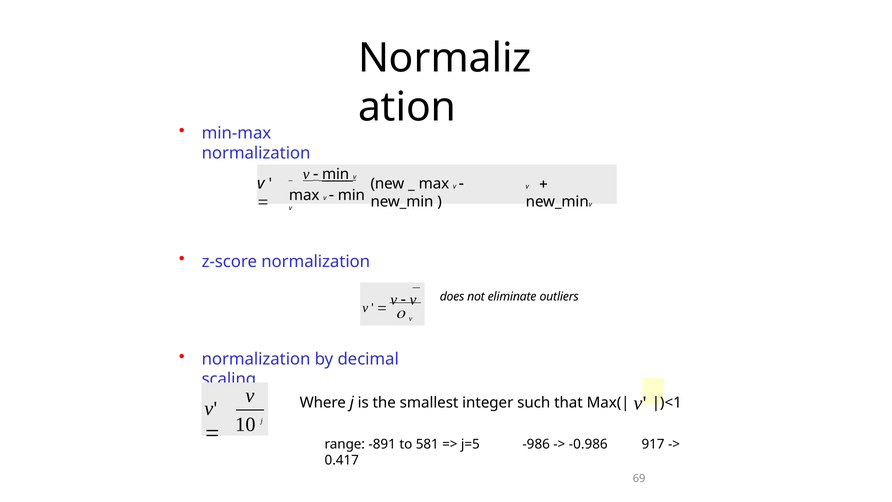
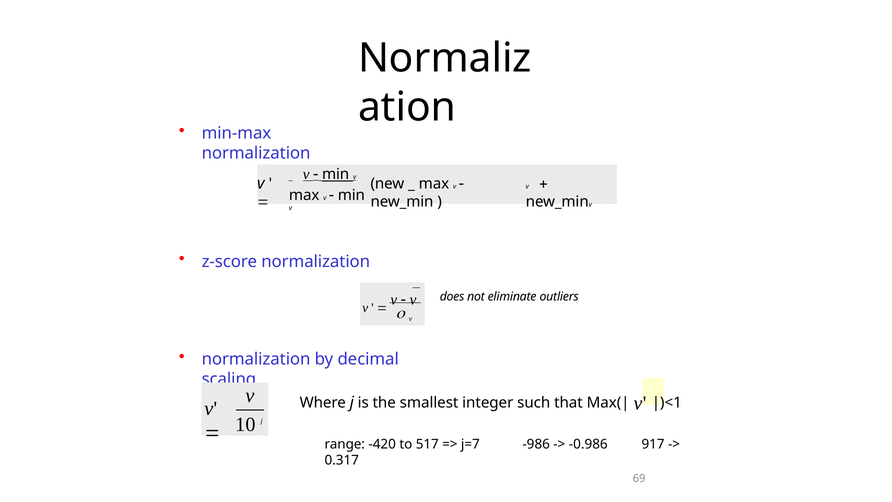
-891: -891 -> -420
581: 581 -> 517
j=5: j=5 -> j=7
0.417: 0.417 -> 0.317
